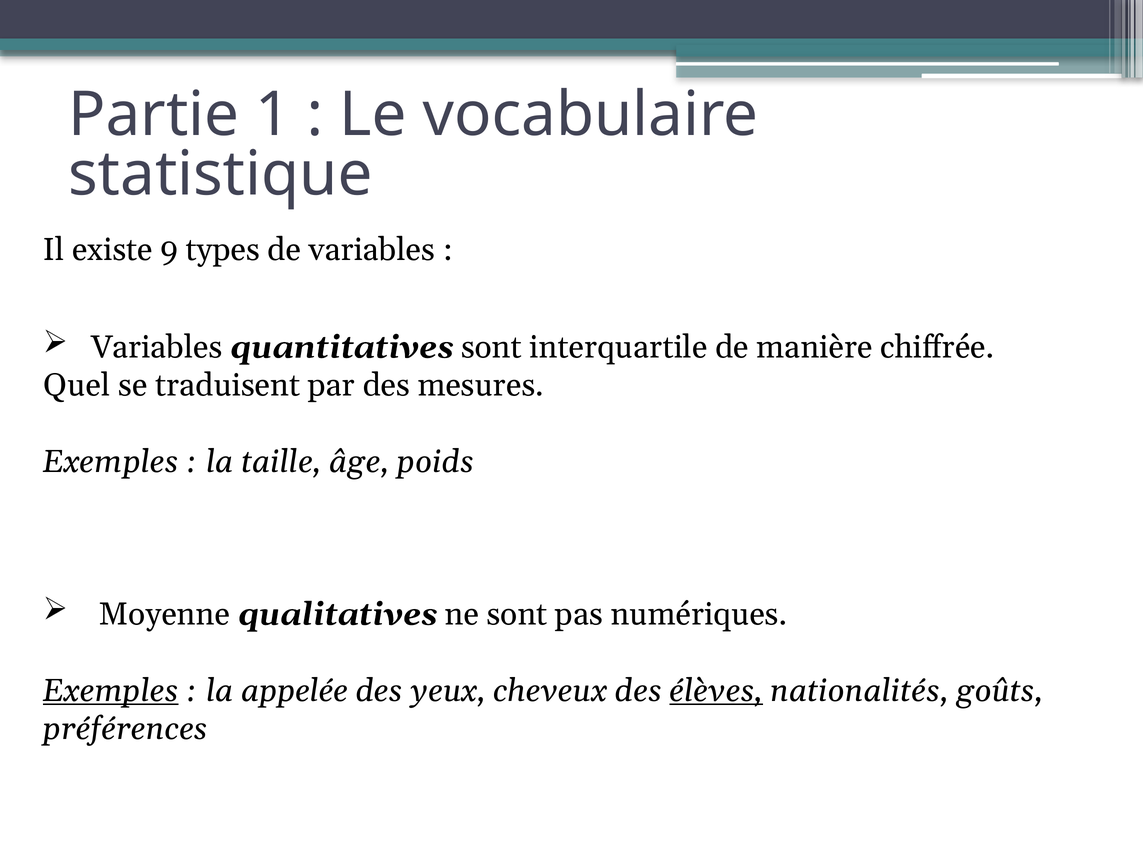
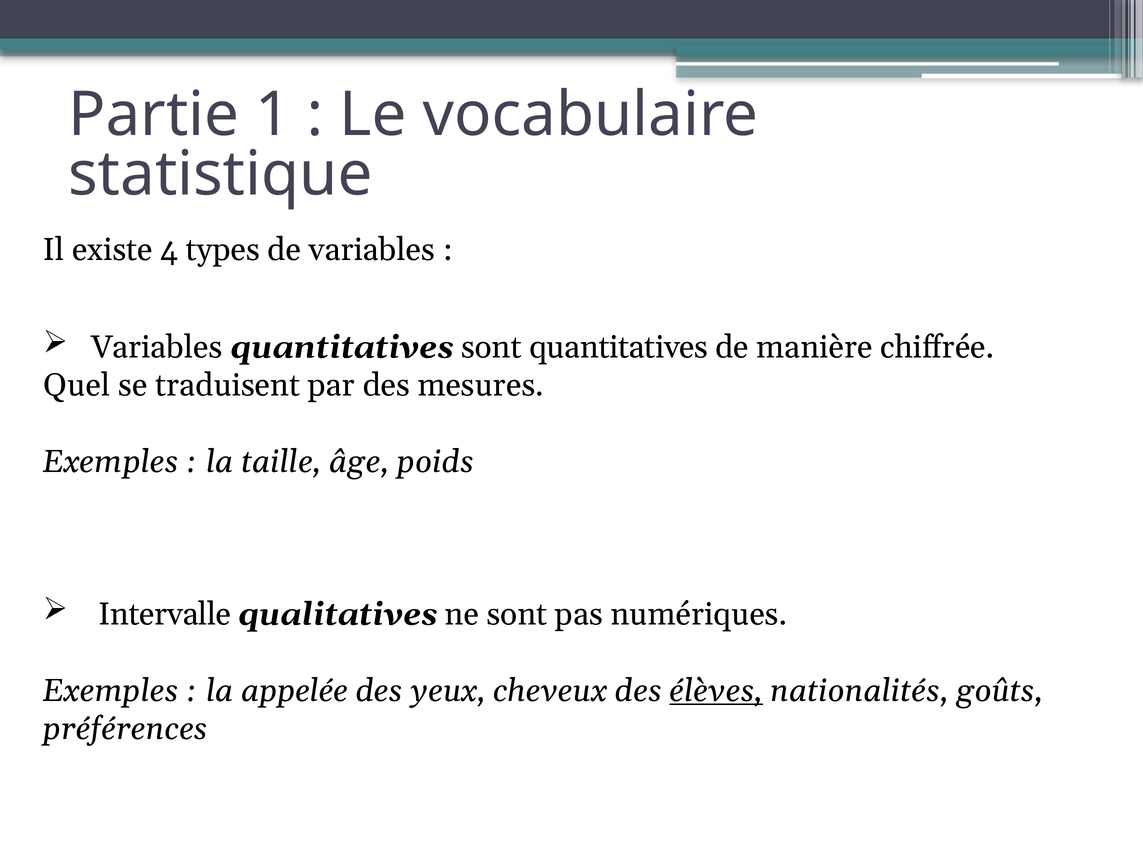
9: 9 -> 4
sont interquartile: interquartile -> quantitatives
Moyenne: Moyenne -> Intervalle
Exemples at (111, 690) underline: present -> none
